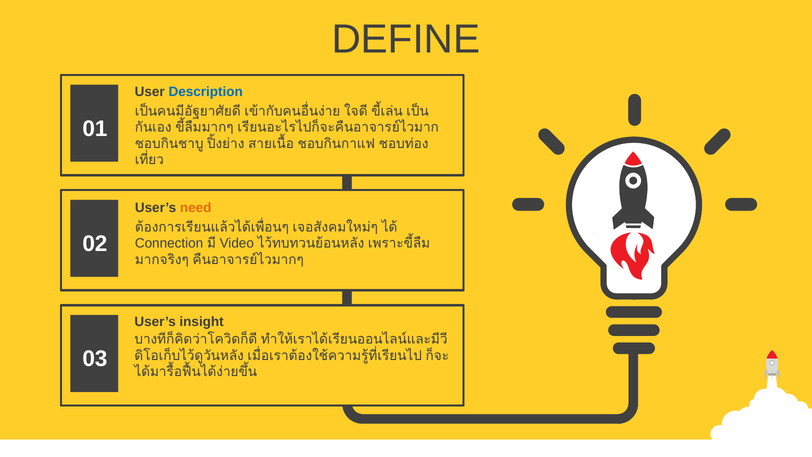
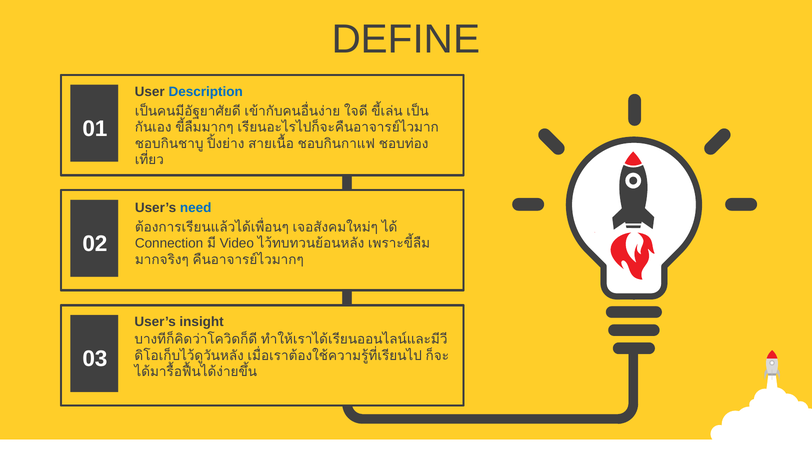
need colour: orange -> blue
